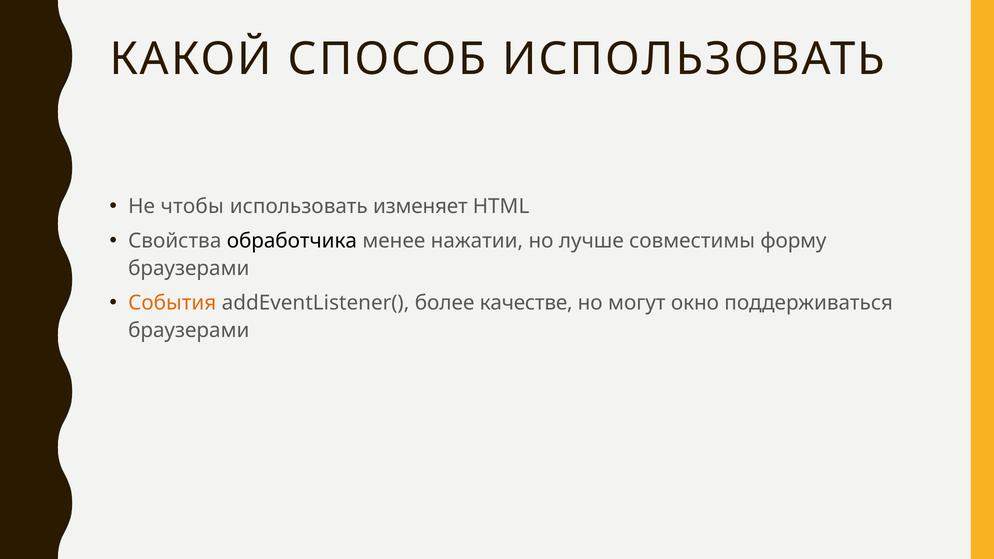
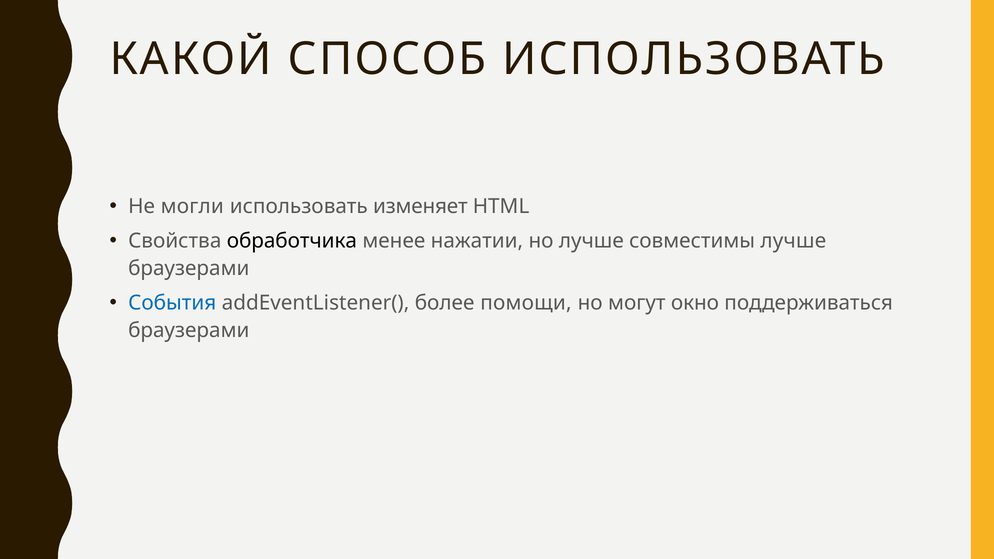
чтобы: чтобы -> могли
совместимы форму: форму -> лучше
События colour: orange -> blue
качестве: качестве -> помощи
